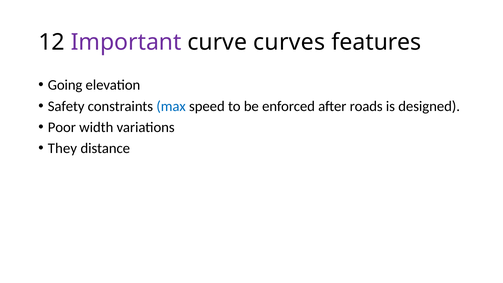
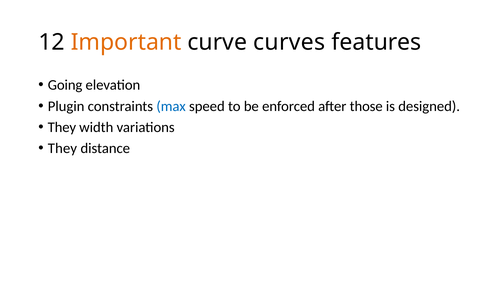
Important colour: purple -> orange
Safety: Safety -> Plugin
roads: roads -> those
Poor at (62, 127): Poor -> They
